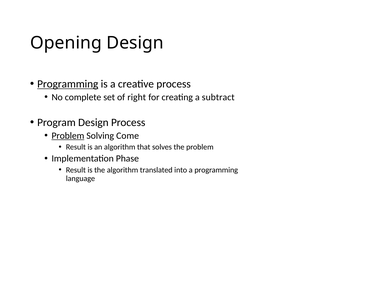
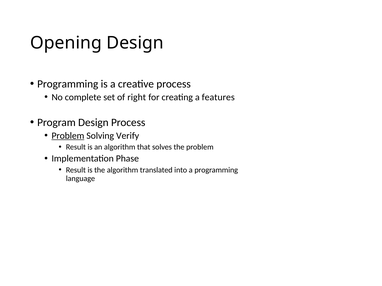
Programming at (68, 84) underline: present -> none
subtract: subtract -> features
Come: Come -> Verify
